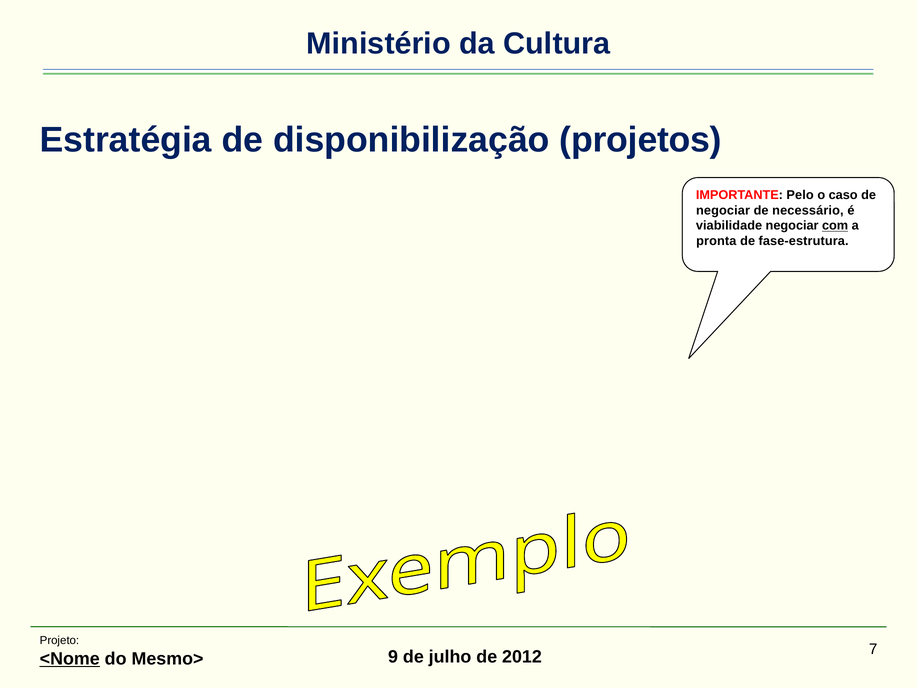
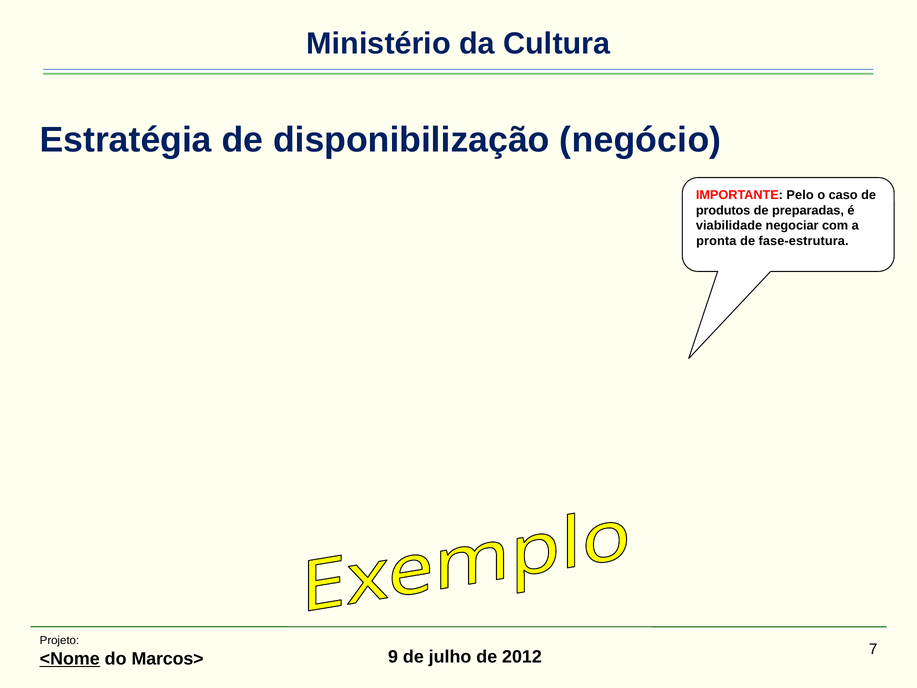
projetos: projetos -> negócio
negociar at (723, 210): negociar -> produtos
necessário: necessário -> preparadas
com underline: present -> none
Mesmo>: Mesmo> -> Marcos>
